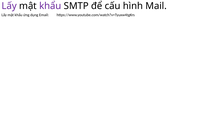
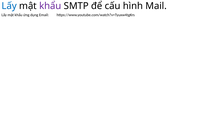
Lấy at (9, 6) colour: purple -> blue
